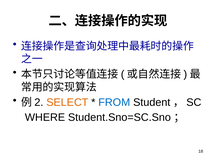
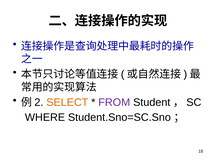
FROM colour: blue -> purple
